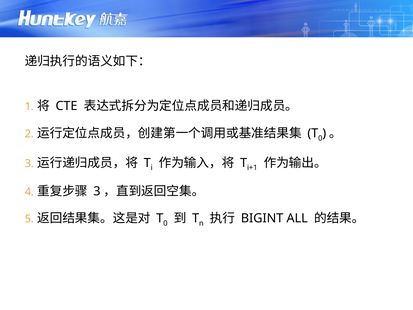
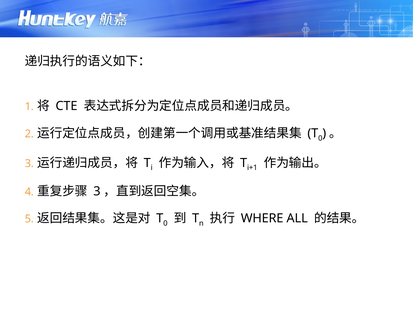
BIGINT: BIGINT -> WHERE
